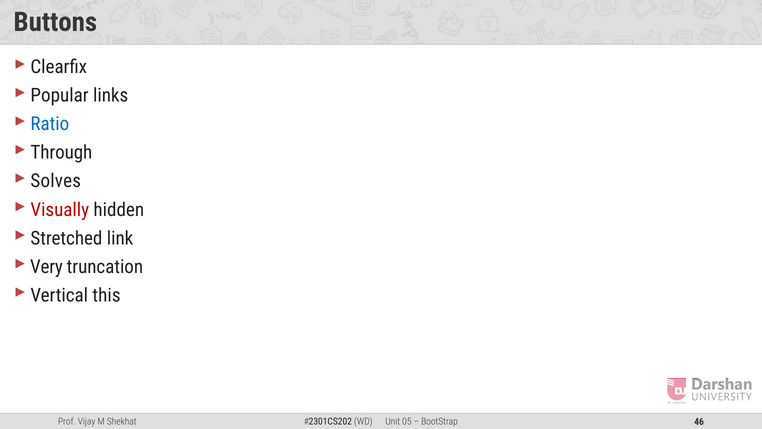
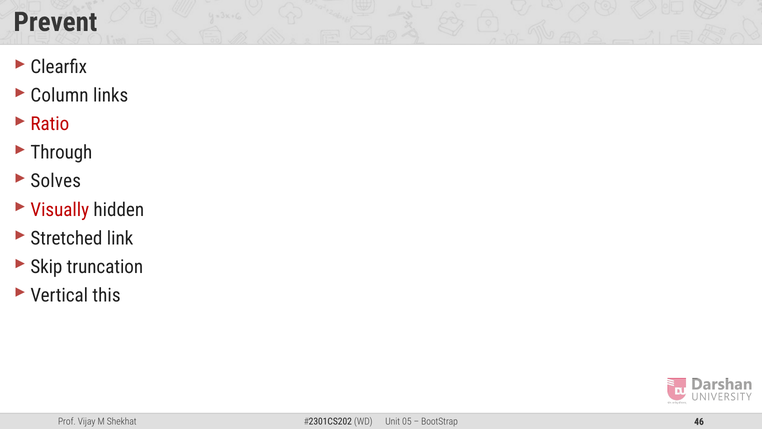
Buttons: Buttons -> Prevent
Popular: Popular -> Column
Ratio colour: blue -> red
Very: Very -> Skip
